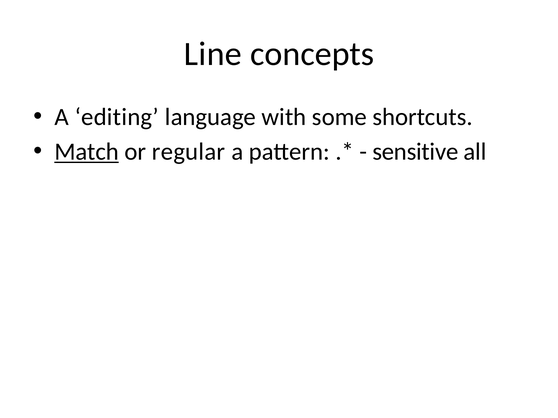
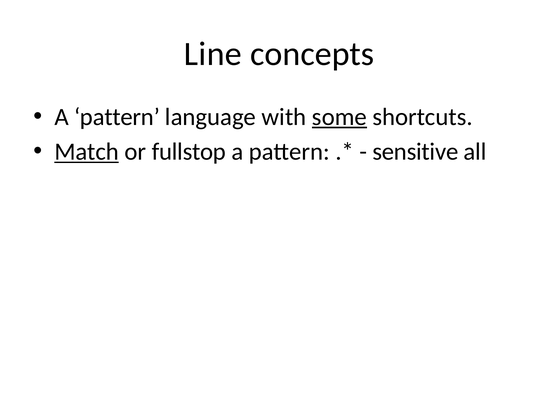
editing at (117, 117): editing -> pattern
some underline: none -> present
regular: regular -> fullstop
